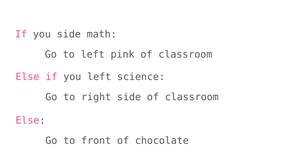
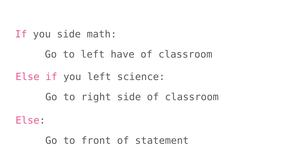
pink: pink -> have
chocolate: chocolate -> statement
